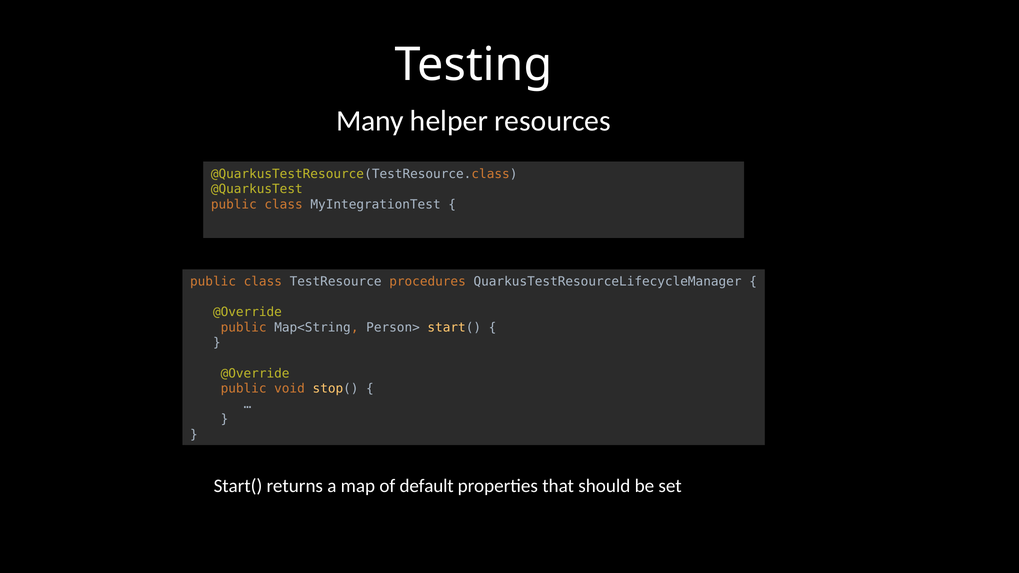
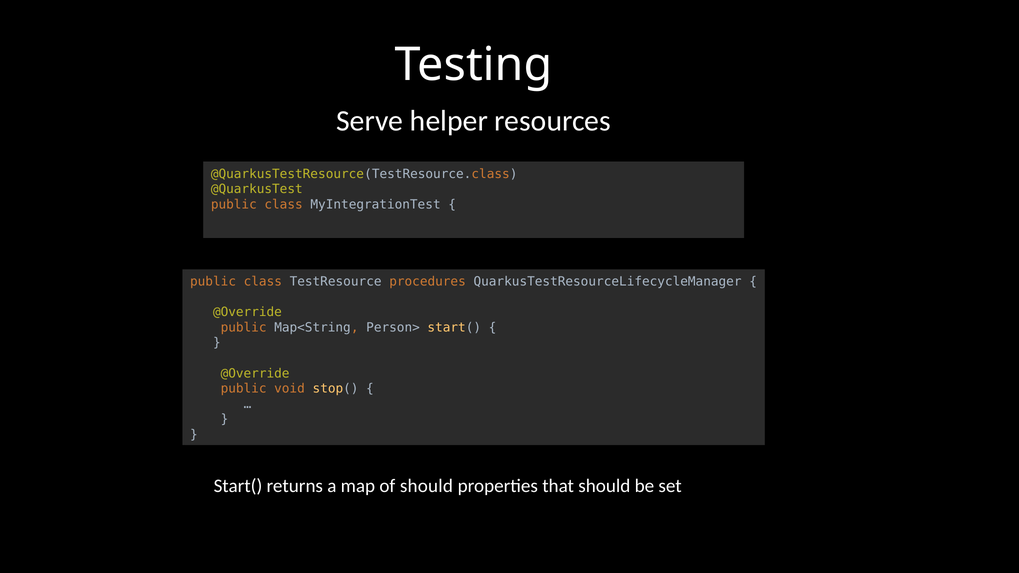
Many: Many -> Serve
of default: default -> should
